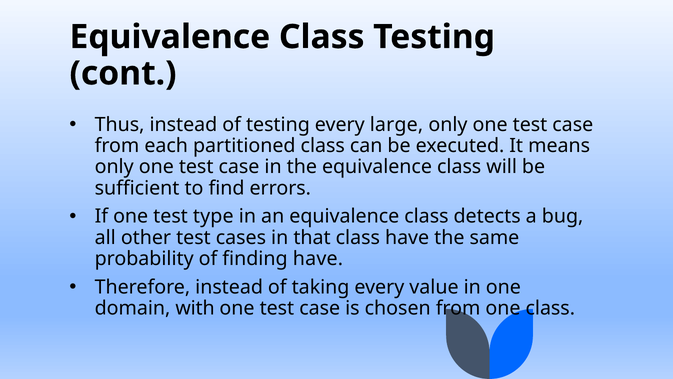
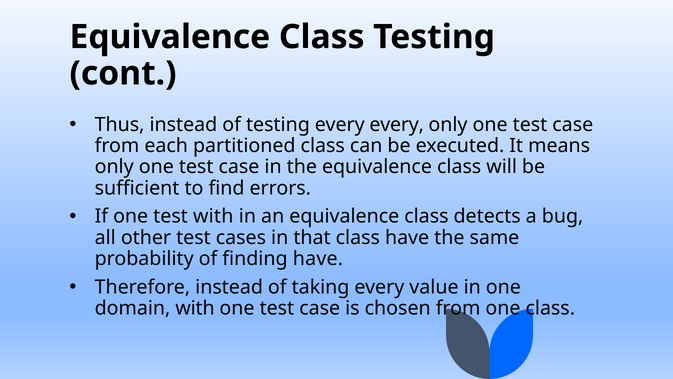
every large: large -> every
test type: type -> with
